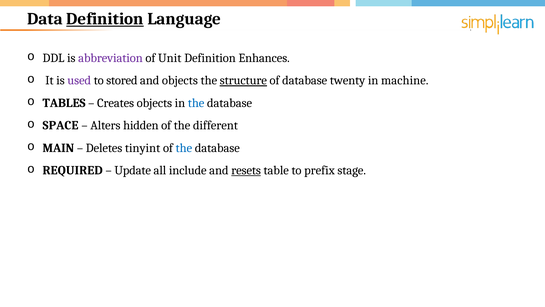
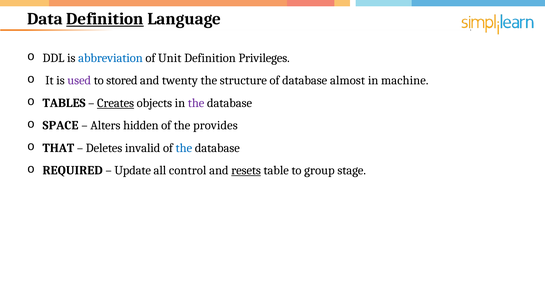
abbreviation colour: purple -> blue
Enhances: Enhances -> Privileges
and objects: objects -> twenty
structure underline: present -> none
twenty: twenty -> almost
Creates underline: none -> present
the at (196, 103) colour: blue -> purple
different: different -> provides
MAIN: MAIN -> THAT
tinyint: tinyint -> invalid
include: include -> control
prefix: prefix -> group
